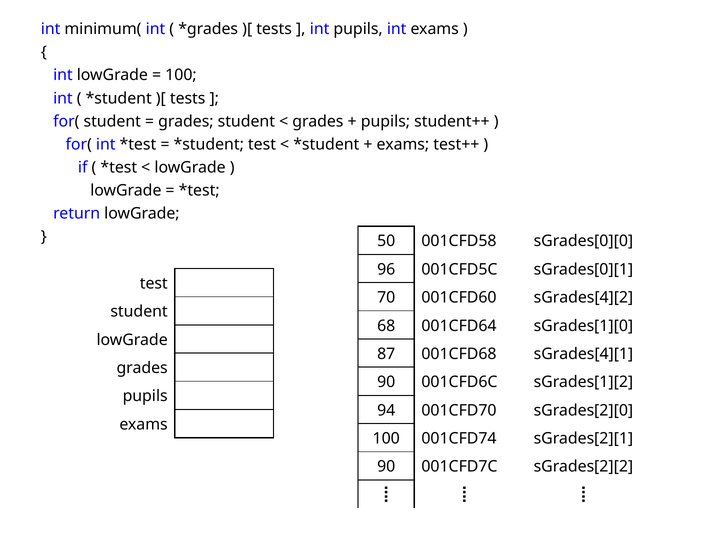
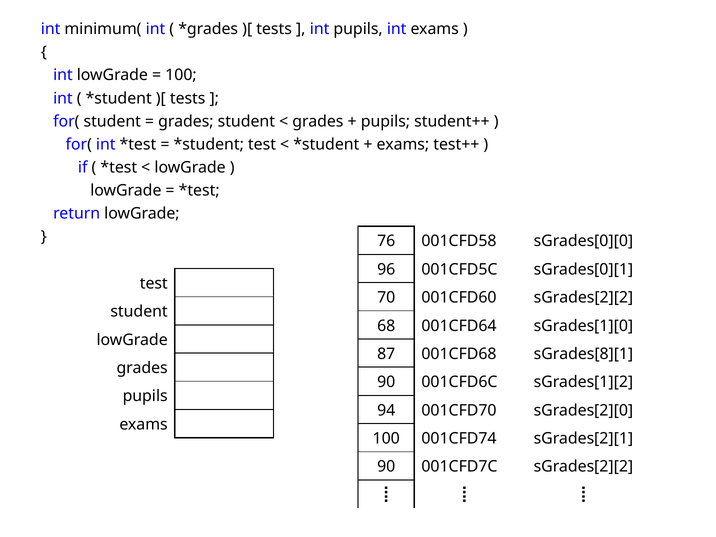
50: 50 -> 76
001CFD60 sGrades[4][2: sGrades[4][2 -> sGrades[2][2
sGrades[4][1: sGrades[4][1 -> sGrades[8][1
